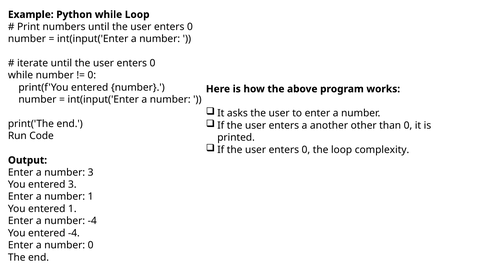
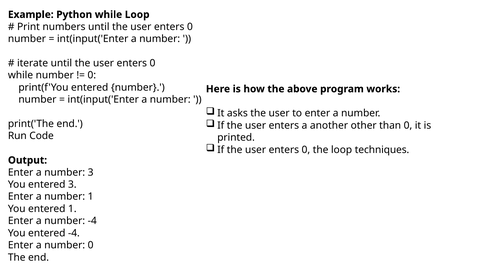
complexity: complexity -> techniques
